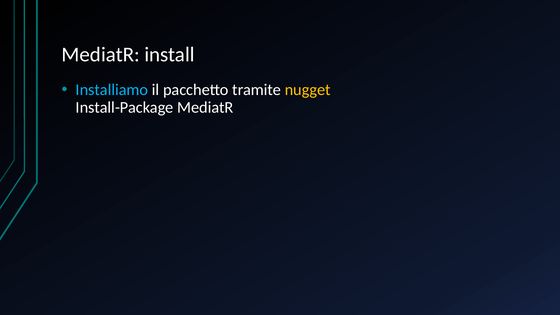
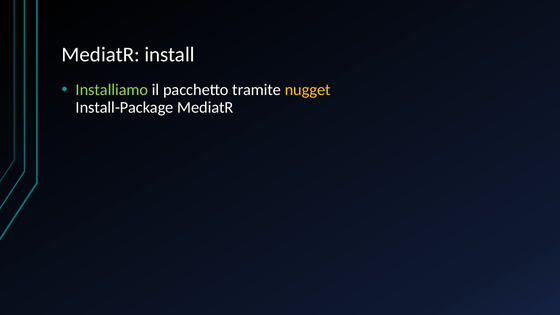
Installiamo colour: light blue -> light green
